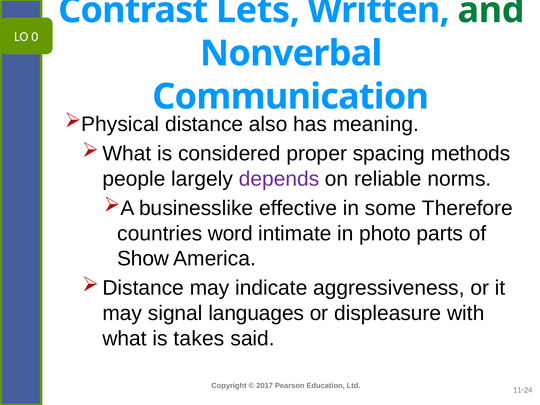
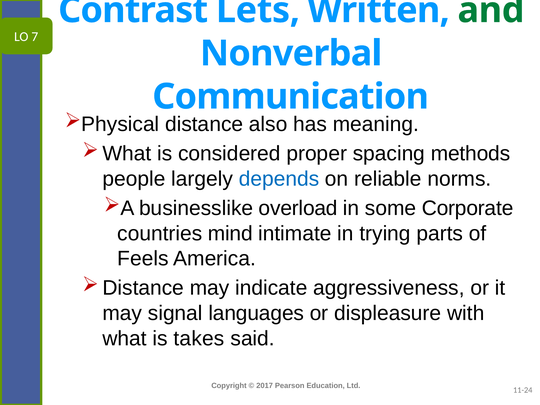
0: 0 -> 7
depends colour: purple -> blue
effective: effective -> overload
Therefore: Therefore -> Corporate
word: word -> mind
photo: photo -> trying
Show: Show -> Feels
